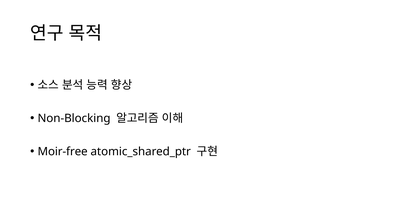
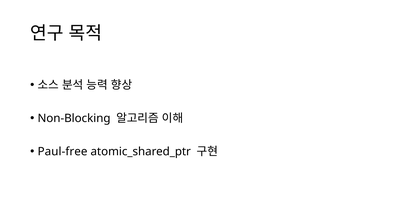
Moir-free: Moir-free -> Paul-free
